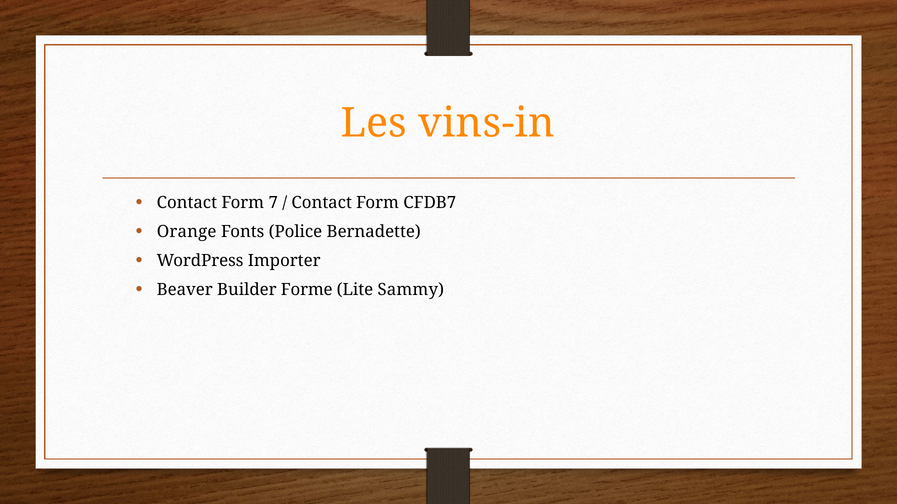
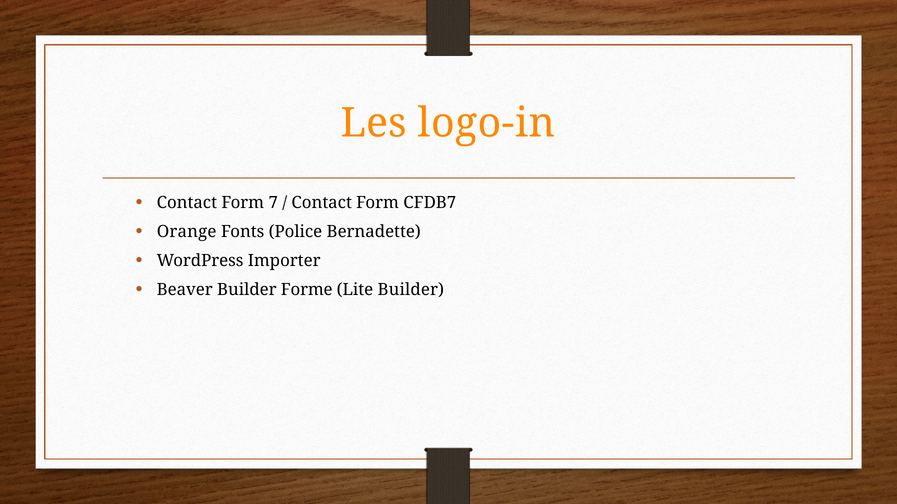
vins-in: vins-in -> logo-in
Lite Sammy: Sammy -> Builder
